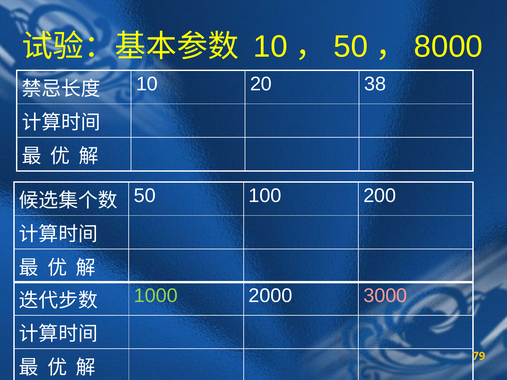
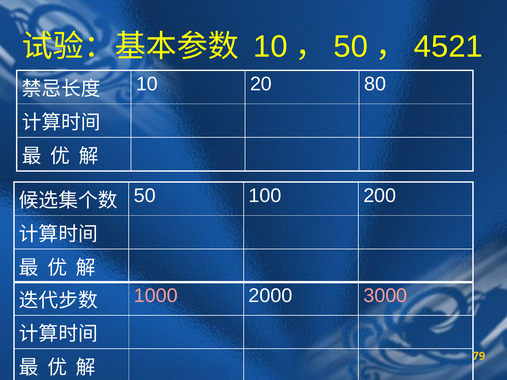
8000: 8000 -> 4521
38: 38 -> 80
1000 colour: light green -> pink
